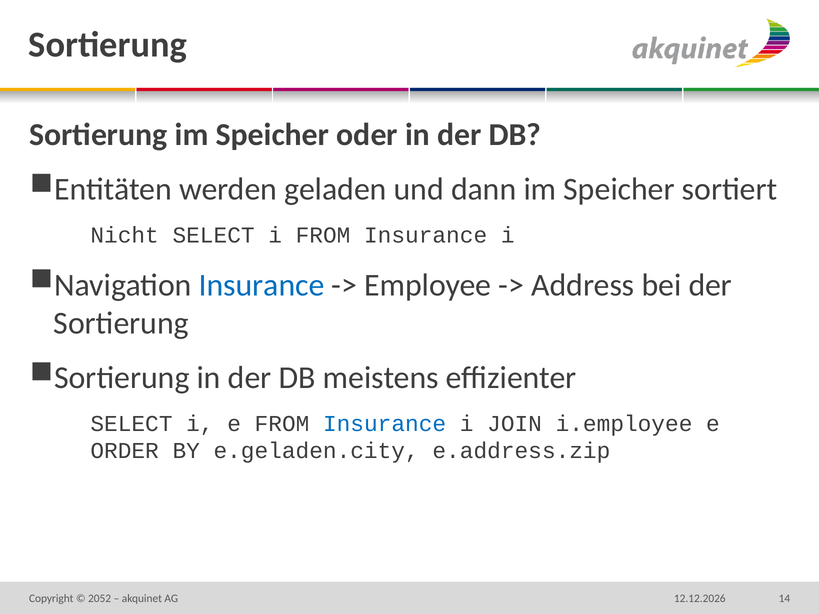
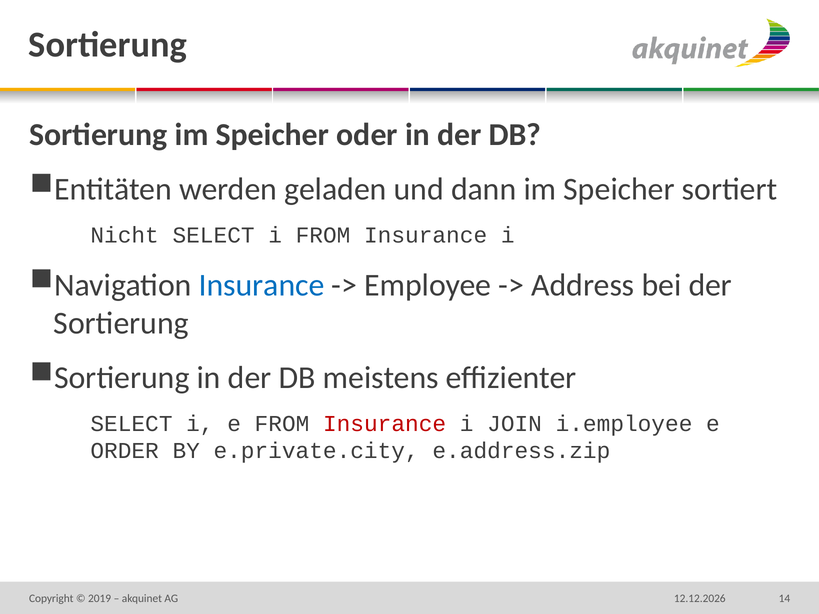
Insurance at (385, 424) colour: blue -> red
e.geladen.city: e.geladen.city -> e.private.city
2052: 2052 -> 2019
